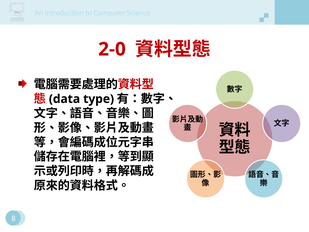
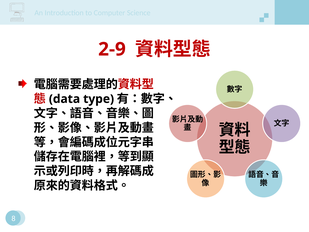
2-0: 2-0 -> 2-9
